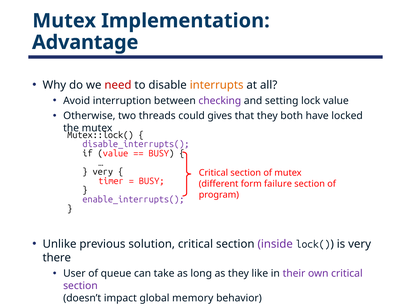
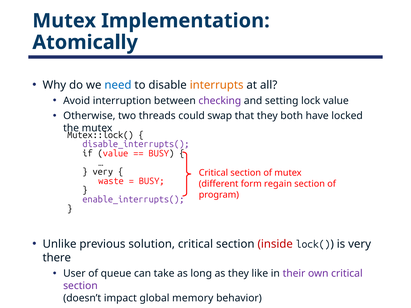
Advantage: Advantage -> Atomically
need colour: red -> blue
gives: gives -> swap
timer: timer -> waste
failure: failure -> regain
inside colour: purple -> red
